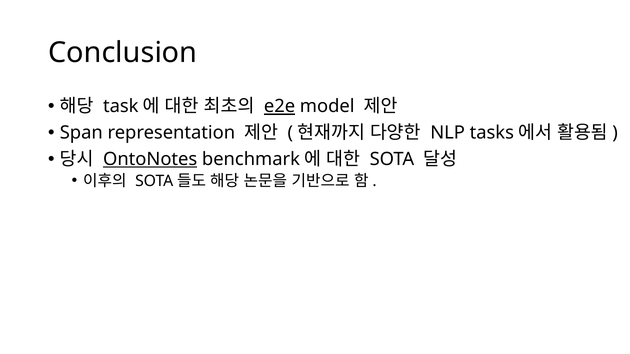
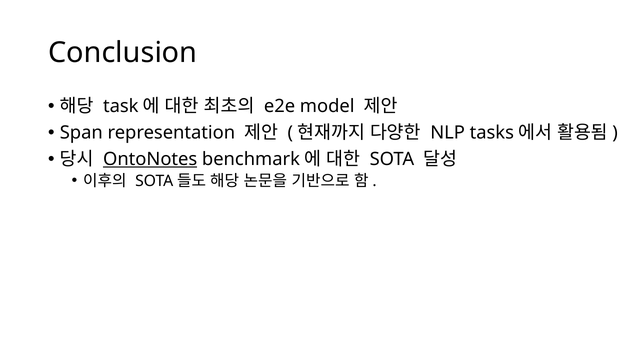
e2e underline: present -> none
